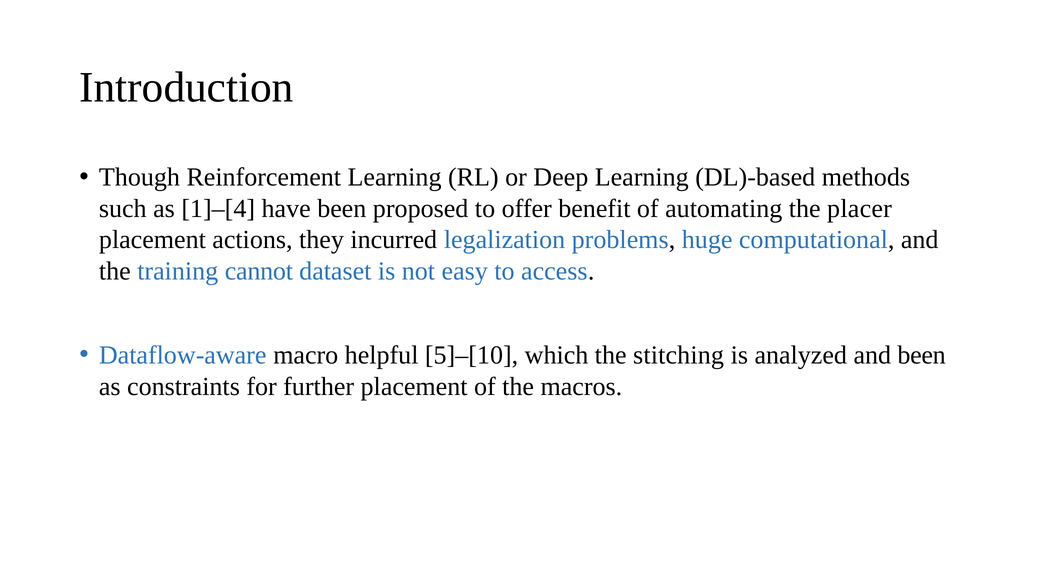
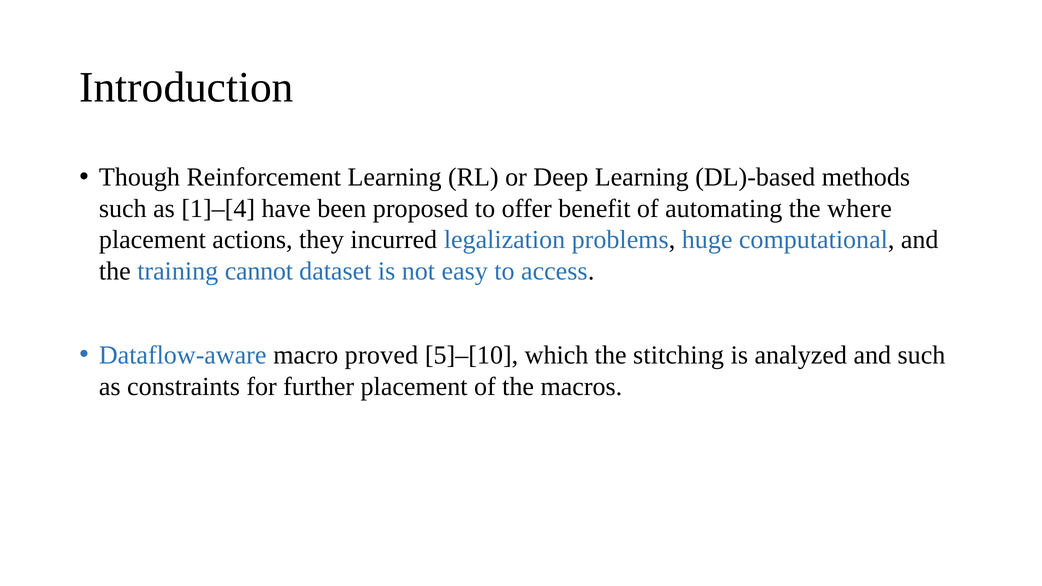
placer: placer -> where
helpful: helpful -> proved
and been: been -> such
